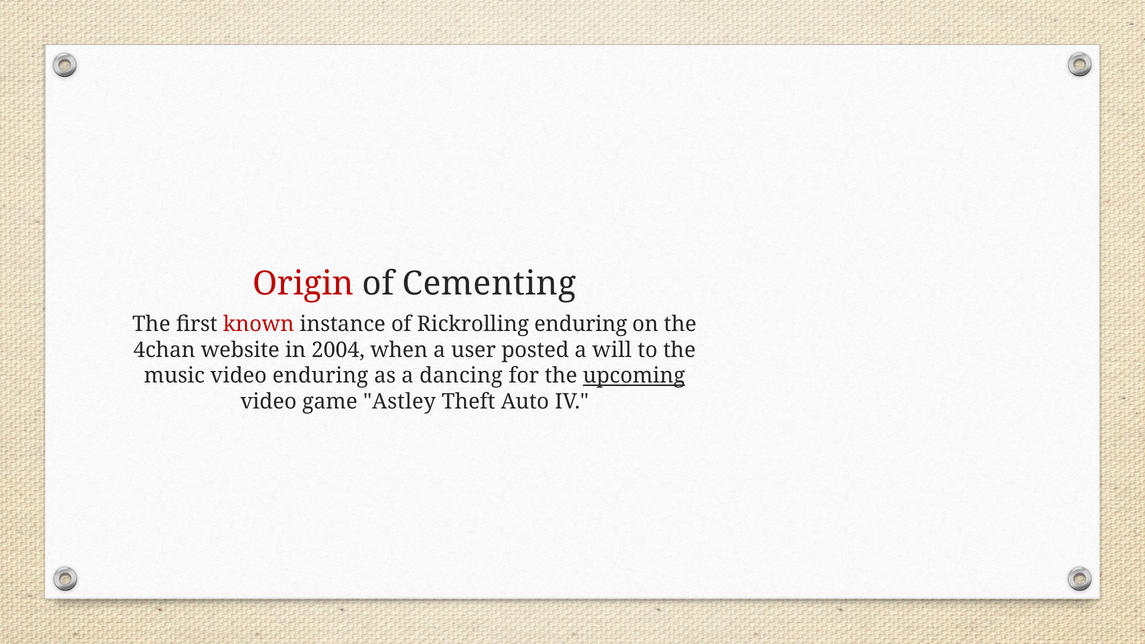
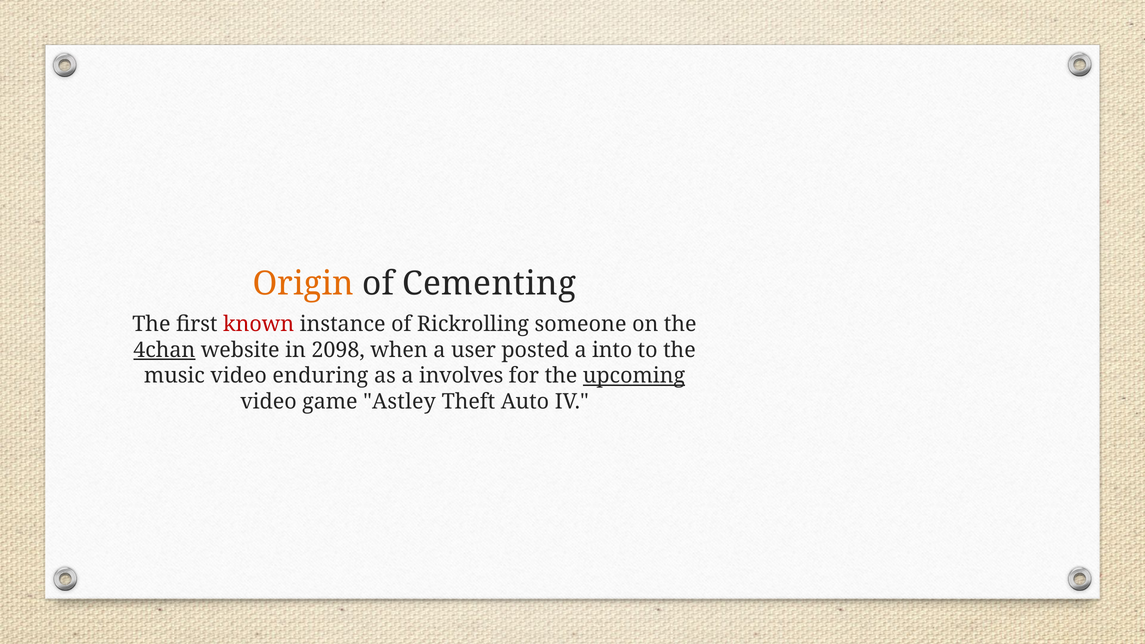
Origin colour: red -> orange
Rickrolling enduring: enduring -> someone
4chan underline: none -> present
2004: 2004 -> 2098
will: will -> into
dancing: dancing -> involves
